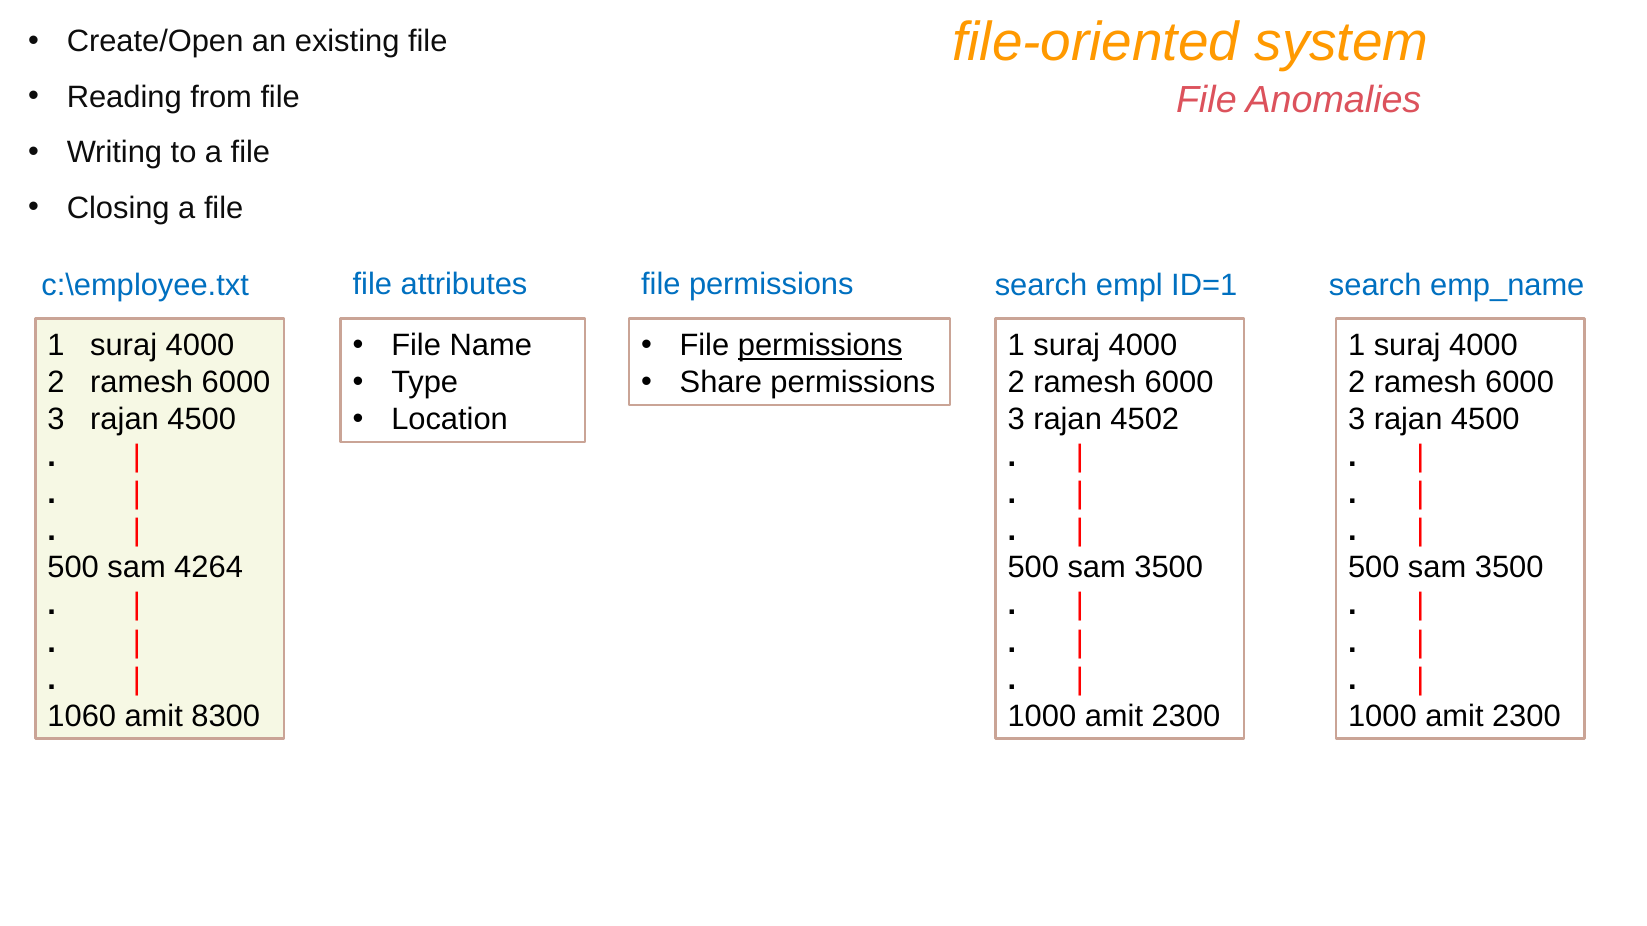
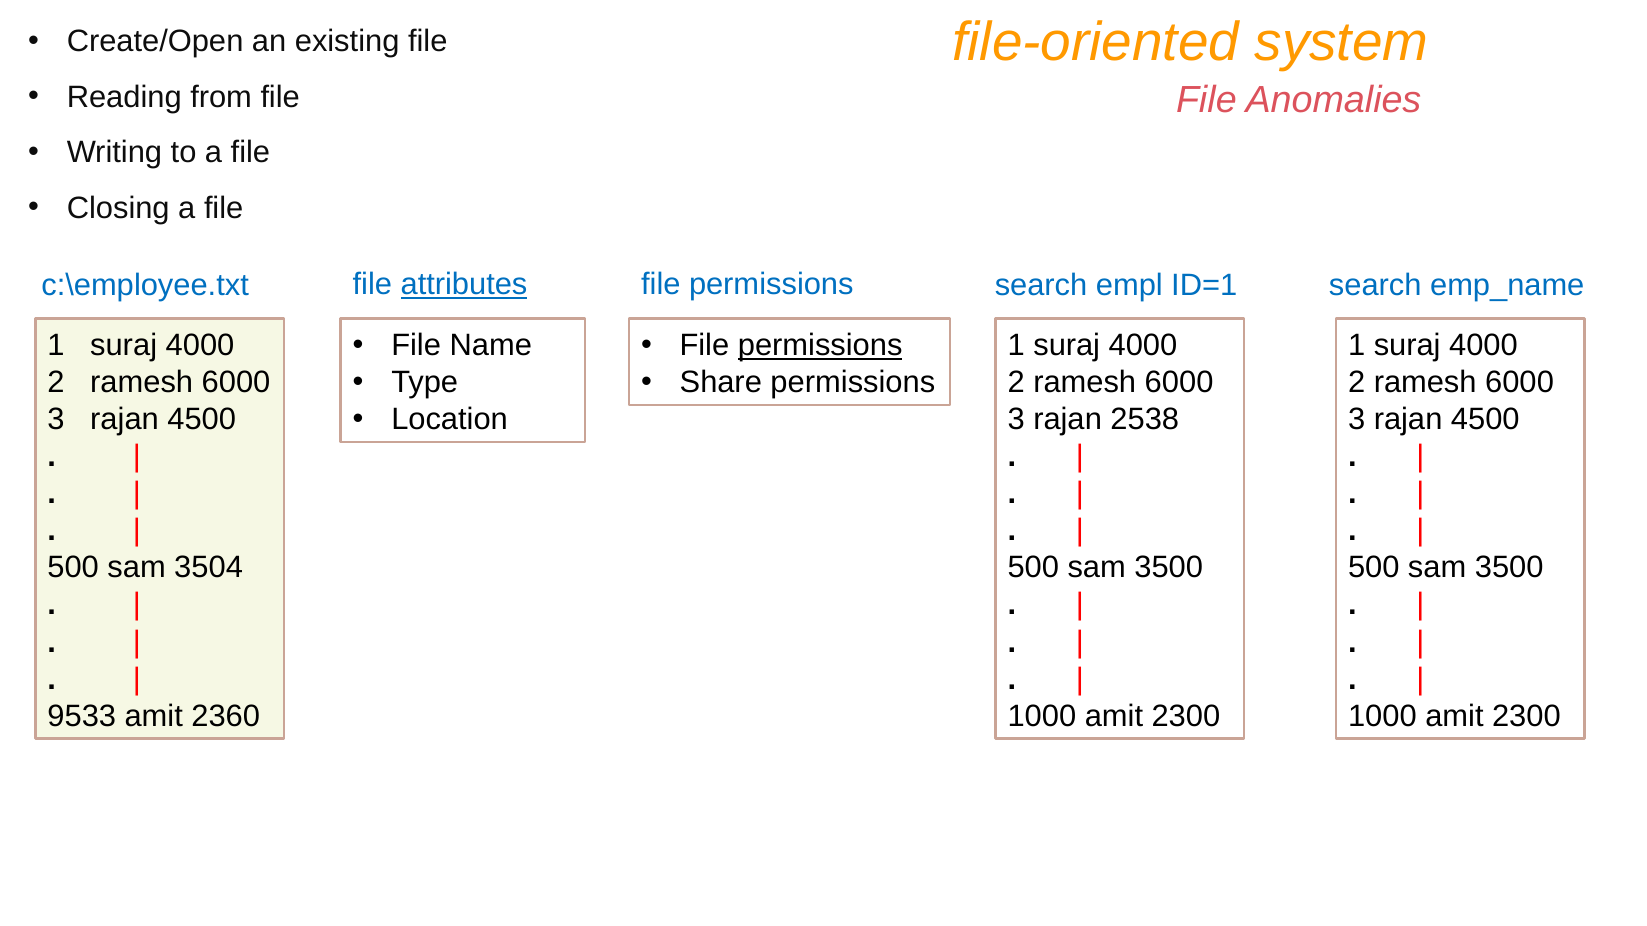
attributes underline: none -> present
4502: 4502 -> 2538
4264: 4264 -> 3504
1060: 1060 -> 9533
8300: 8300 -> 2360
